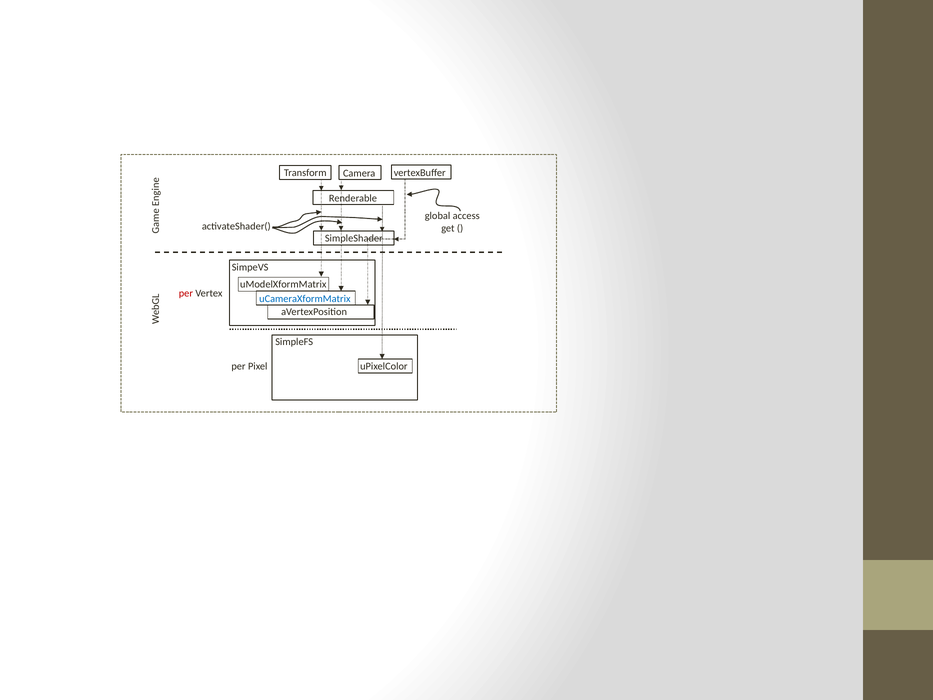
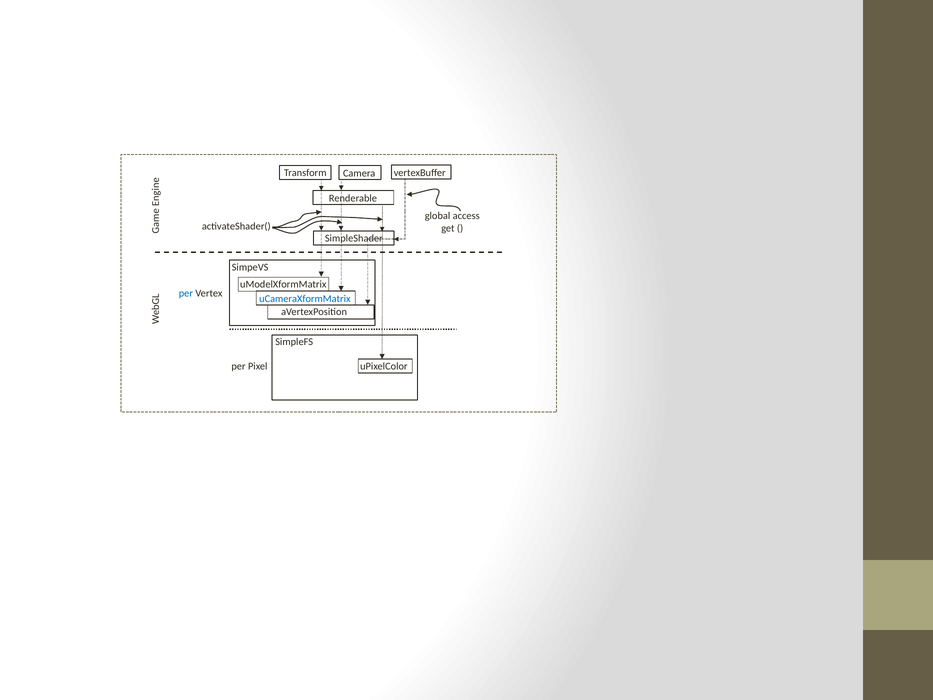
per at (186, 293) colour: red -> blue
